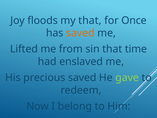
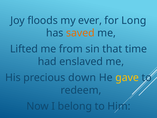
my that: that -> ever
Once: Once -> Long
precious saved: saved -> down
gave colour: light green -> yellow
